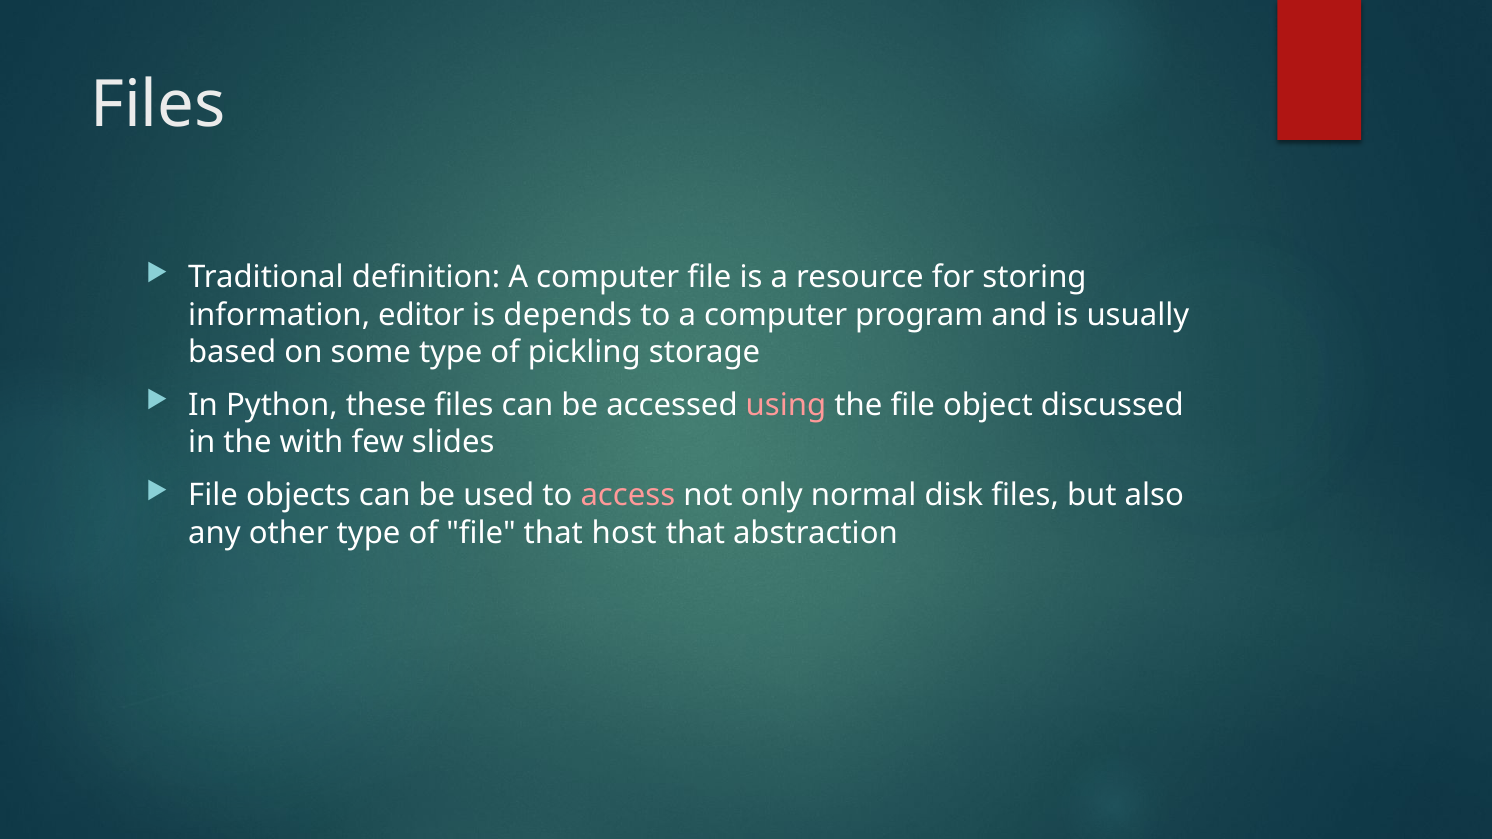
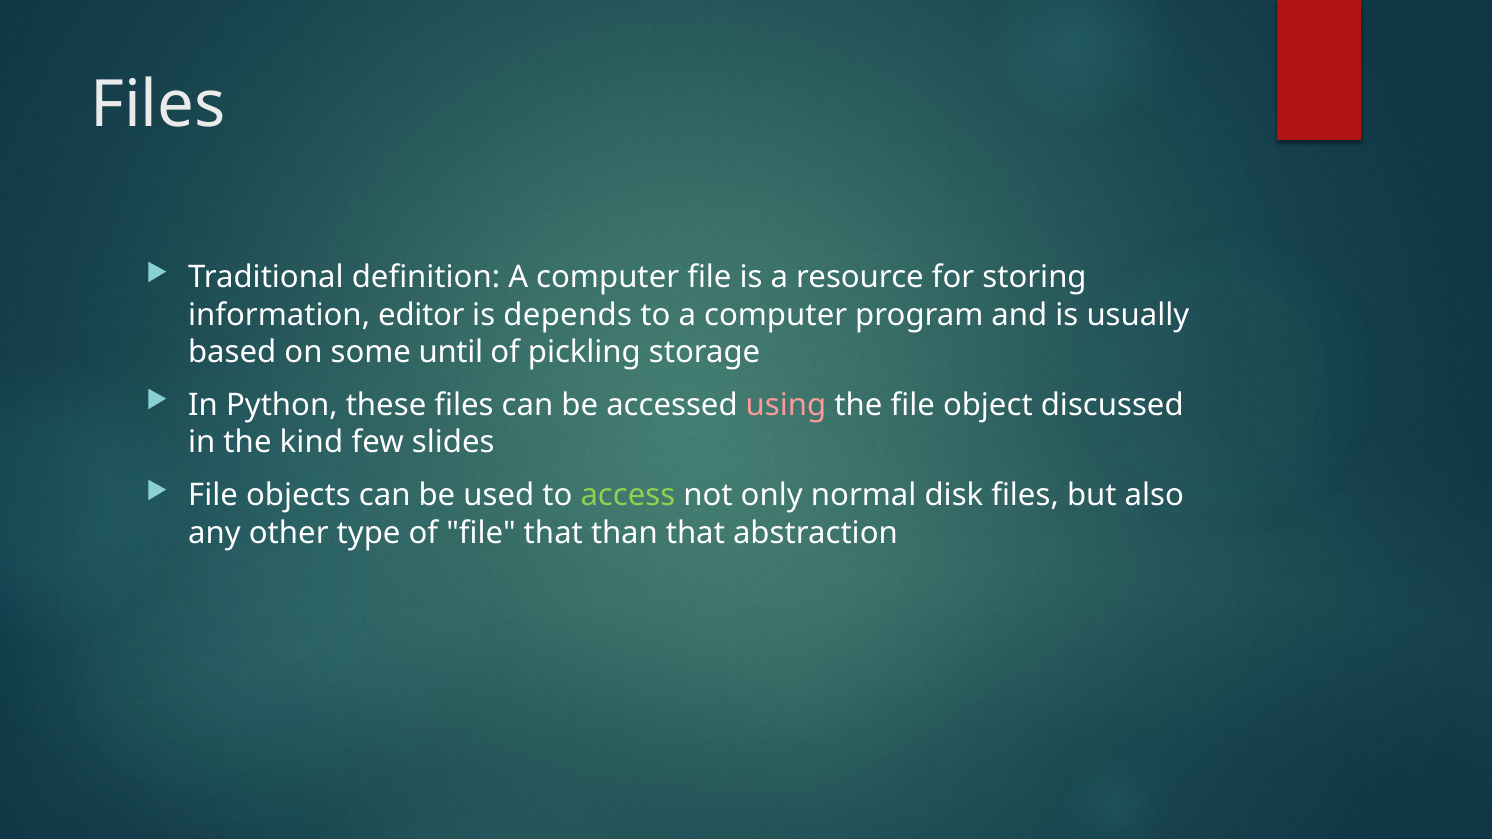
some type: type -> until
with: with -> kind
access colour: pink -> light green
host: host -> than
